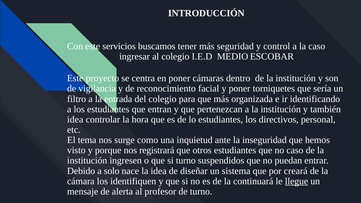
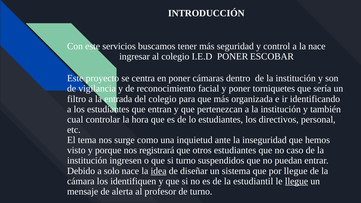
la caso: caso -> nace
I.E.D MEDIO: MEDIO -> PONER
idea at (75, 119): idea -> cual
idea at (159, 171) underline: none -> present
por creará: creará -> llegue
continuará: continuará -> estudiantil
